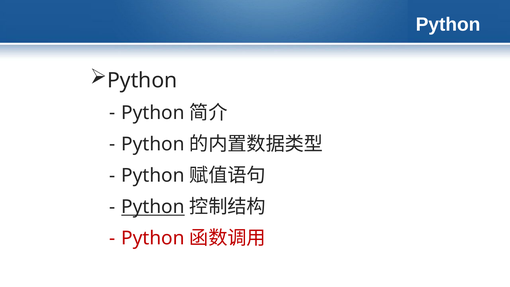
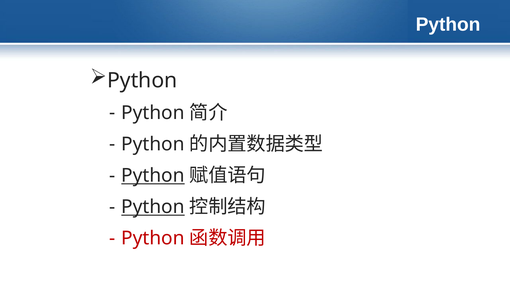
Python at (153, 176) underline: none -> present
